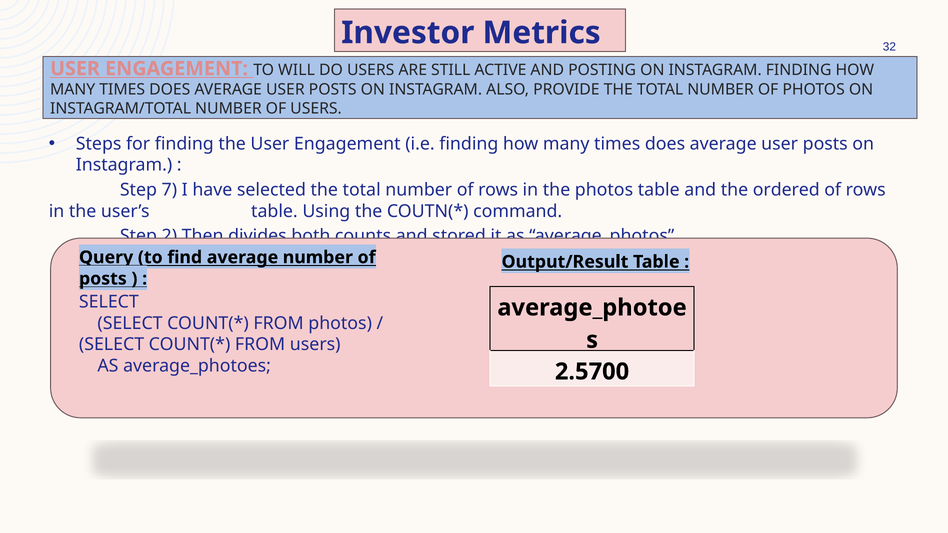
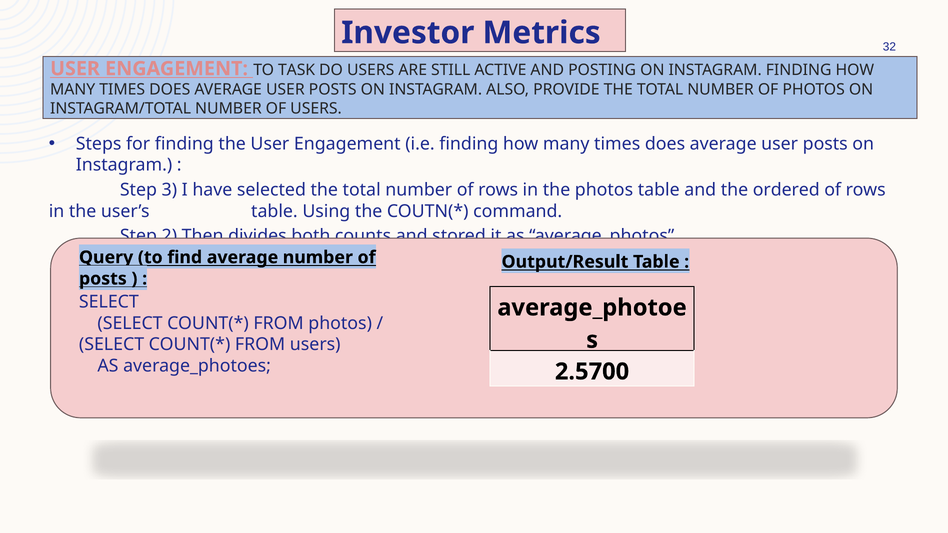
WILL: WILL -> TASK
7: 7 -> 3
